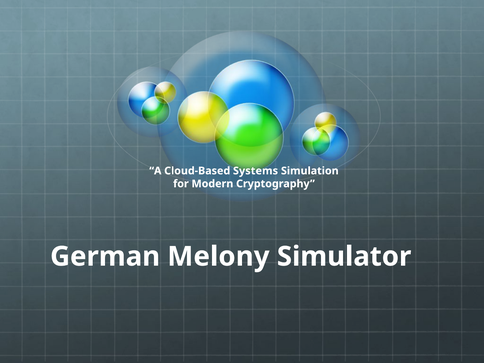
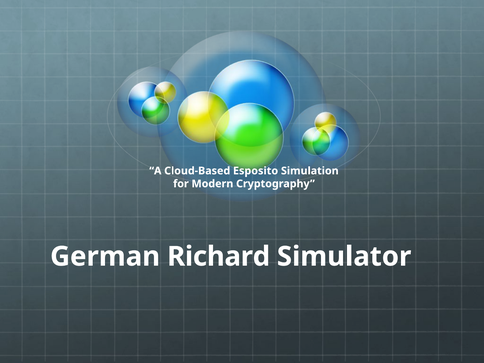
Systems: Systems -> Esposito
Melony: Melony -> Richard
